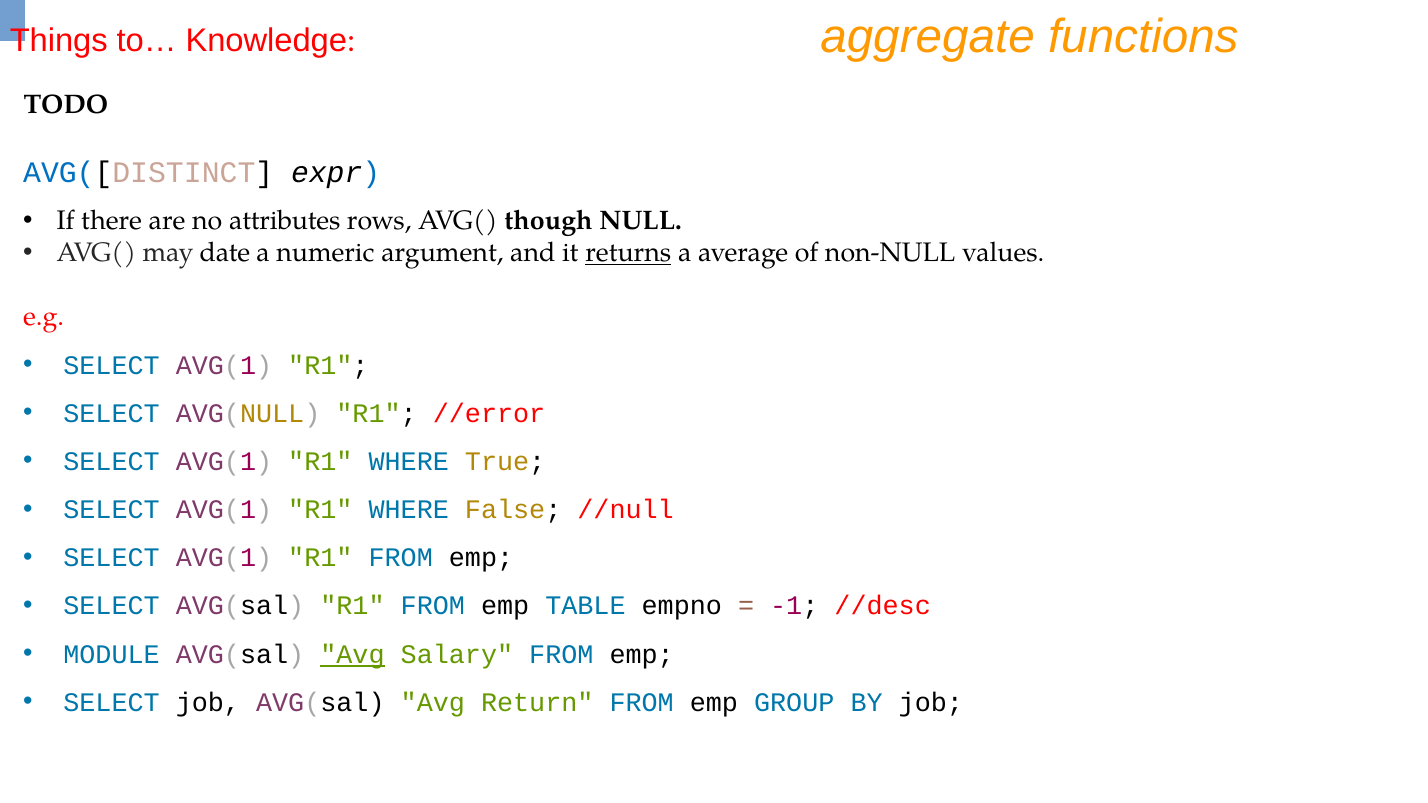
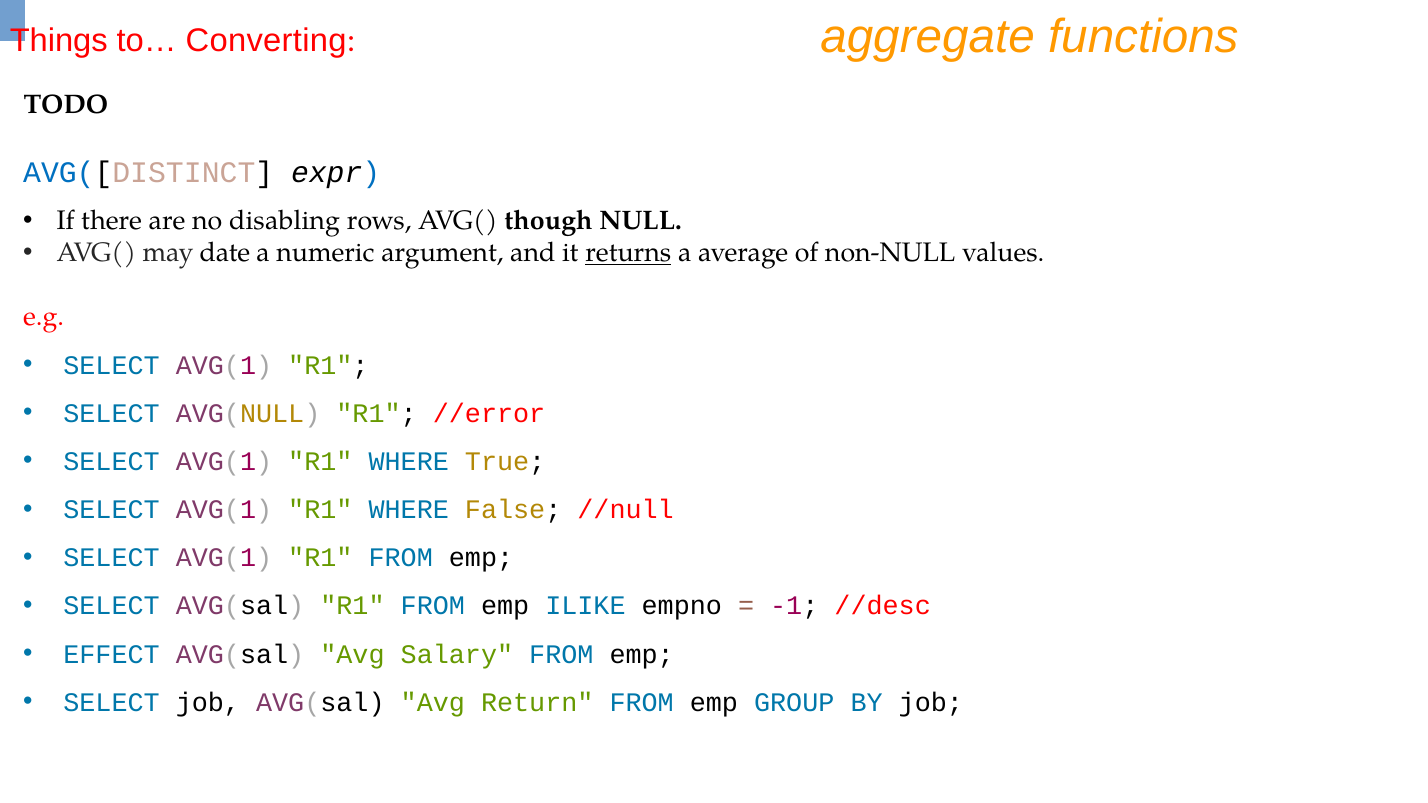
Knowledge: Knowledge -> Converting
attributes: attributes -> disabling
TABLE: TABLE -> ILIKE
MODULE: MODULE -> EFFECT
Avg at (352, 655) underline: present -> none
